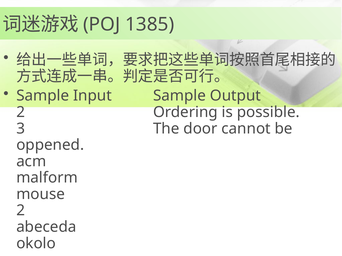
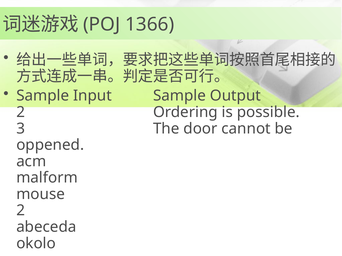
1385: 1385 -> 1366
